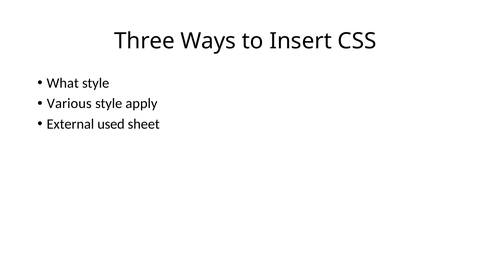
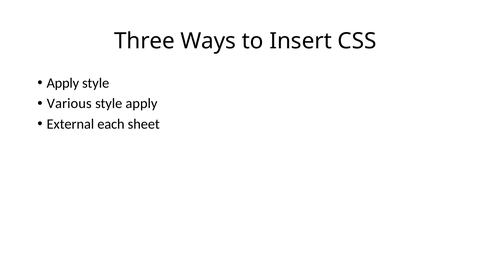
What at (63, 83): What -> Apply
used: used -> each
